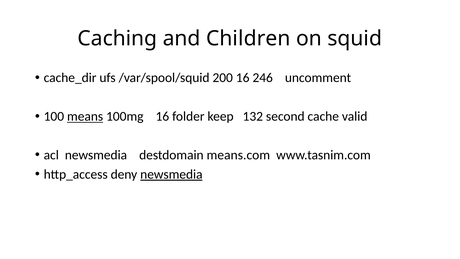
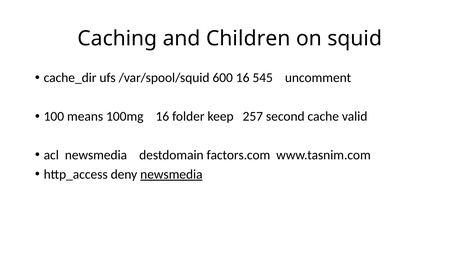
200: 200 -> 600
246: 246 -> 545
means underline: present -> none
132: 132 -> 257
means.com: means.com -> factors.com
